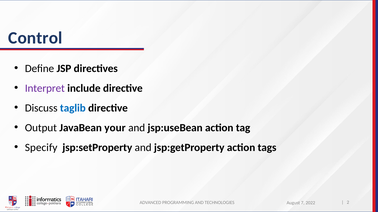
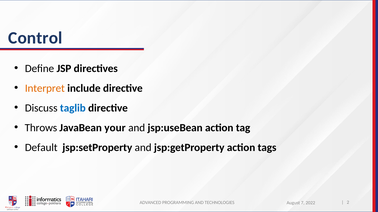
Interpret colour: purple -> orange
Output: Output -> Throws
Specify: Specify -> Default
